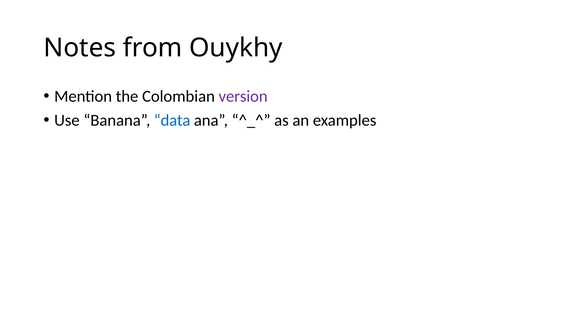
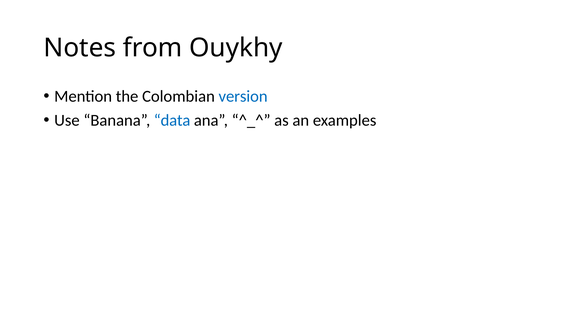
version colour: purple -> blue
